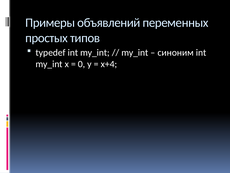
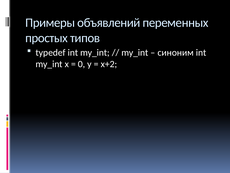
x+4: x+4 -> x+2
